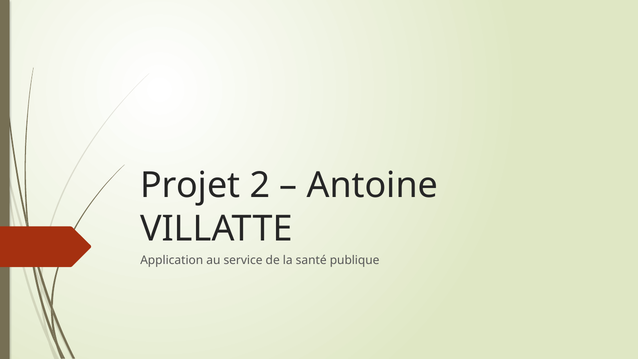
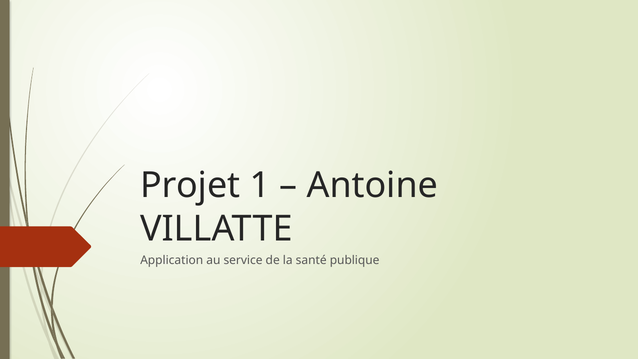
2: 2 -> 1
